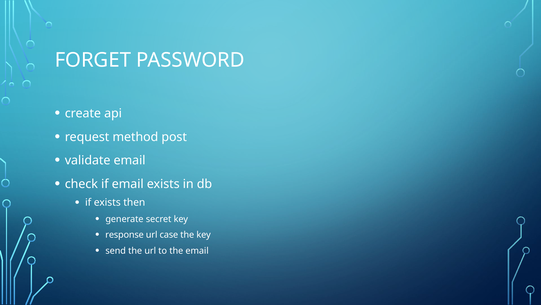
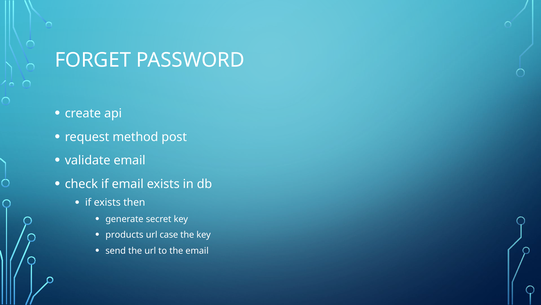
response: response -> products
